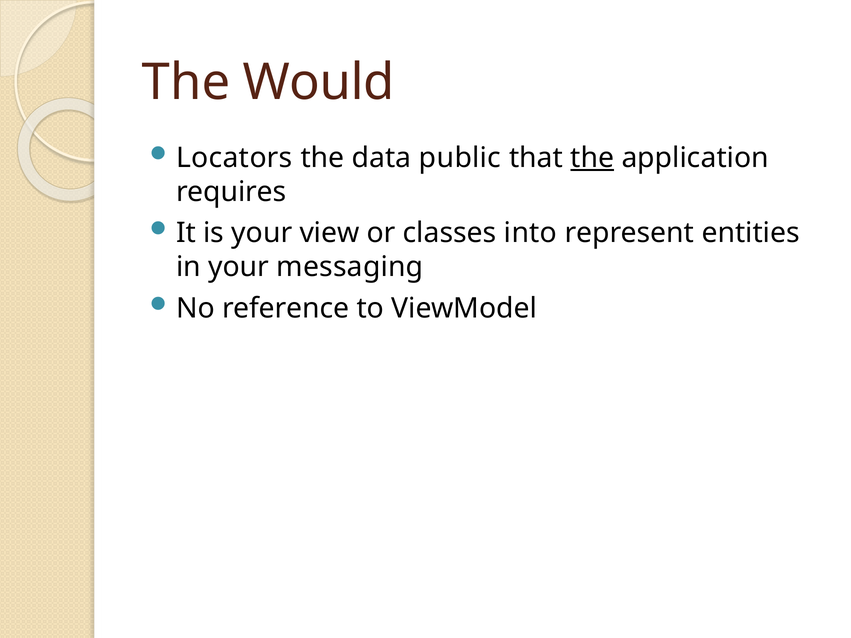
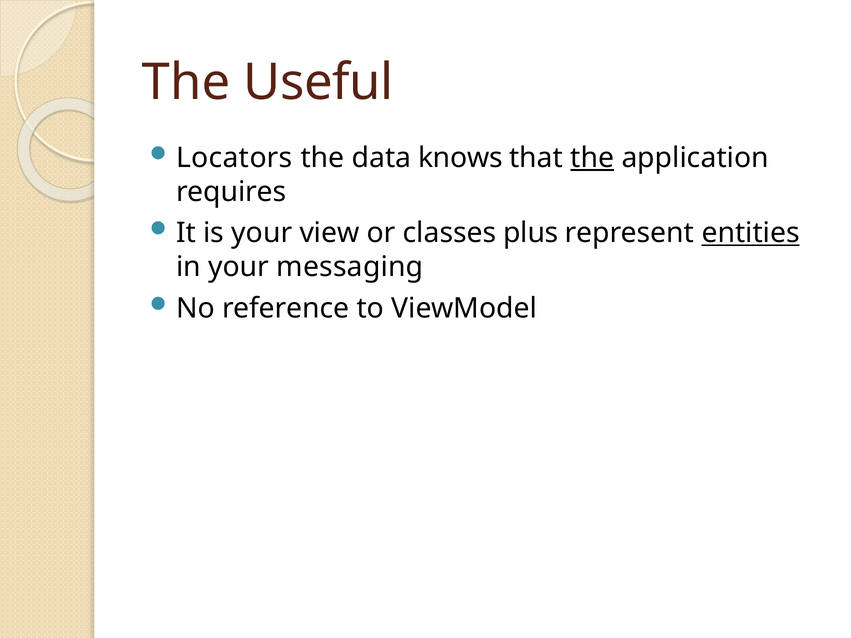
Would: Would -> Useful
public: public -> knows
into: into -> plus
entities underline: none -> present
